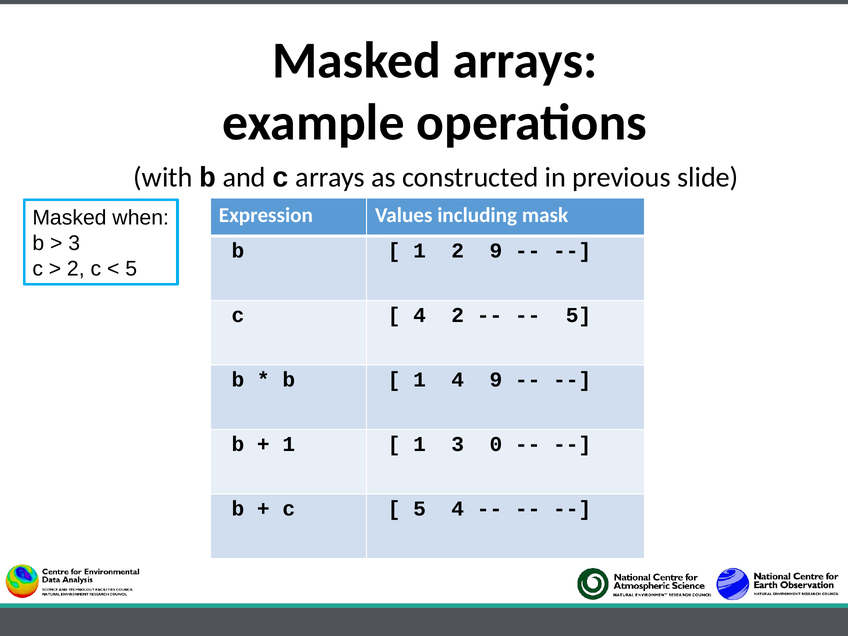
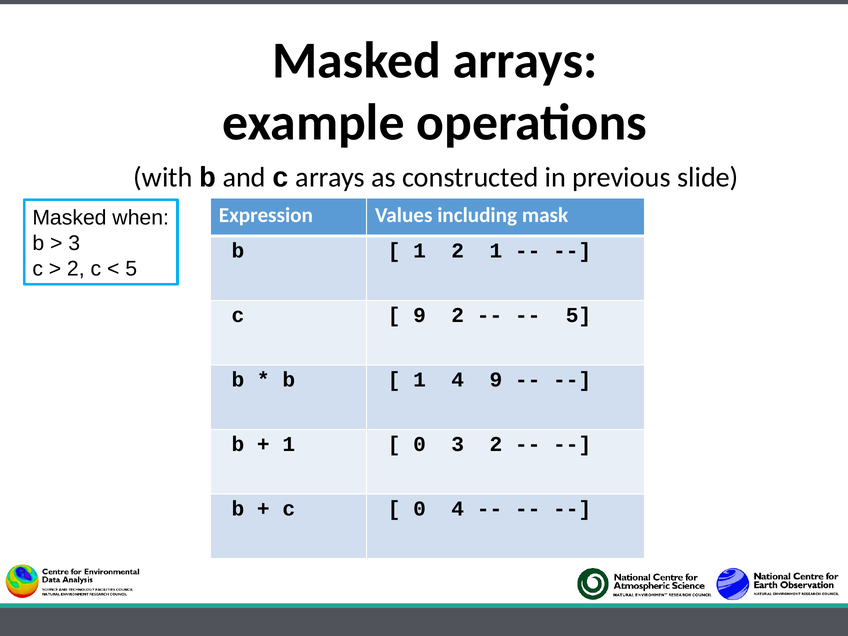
2 9: 9 -> 1
4 at (420, 315): 4 -> 9
1 at (420, 444): 1 -> 0
3 0: 0 -> 2
5 at (420, 509): 5 -> 0
